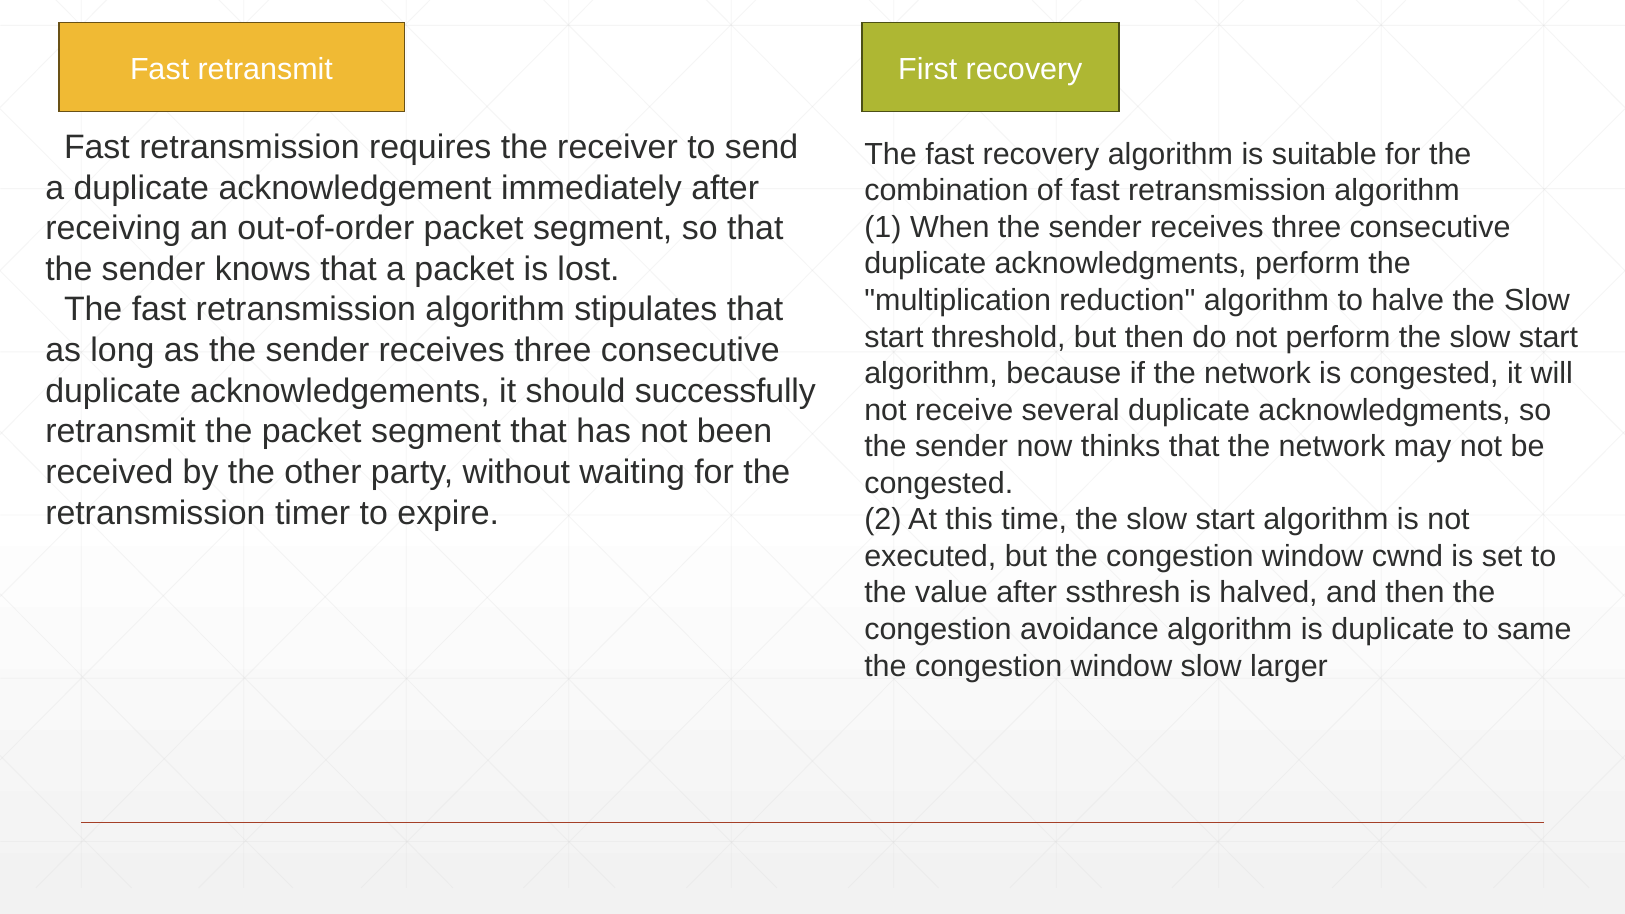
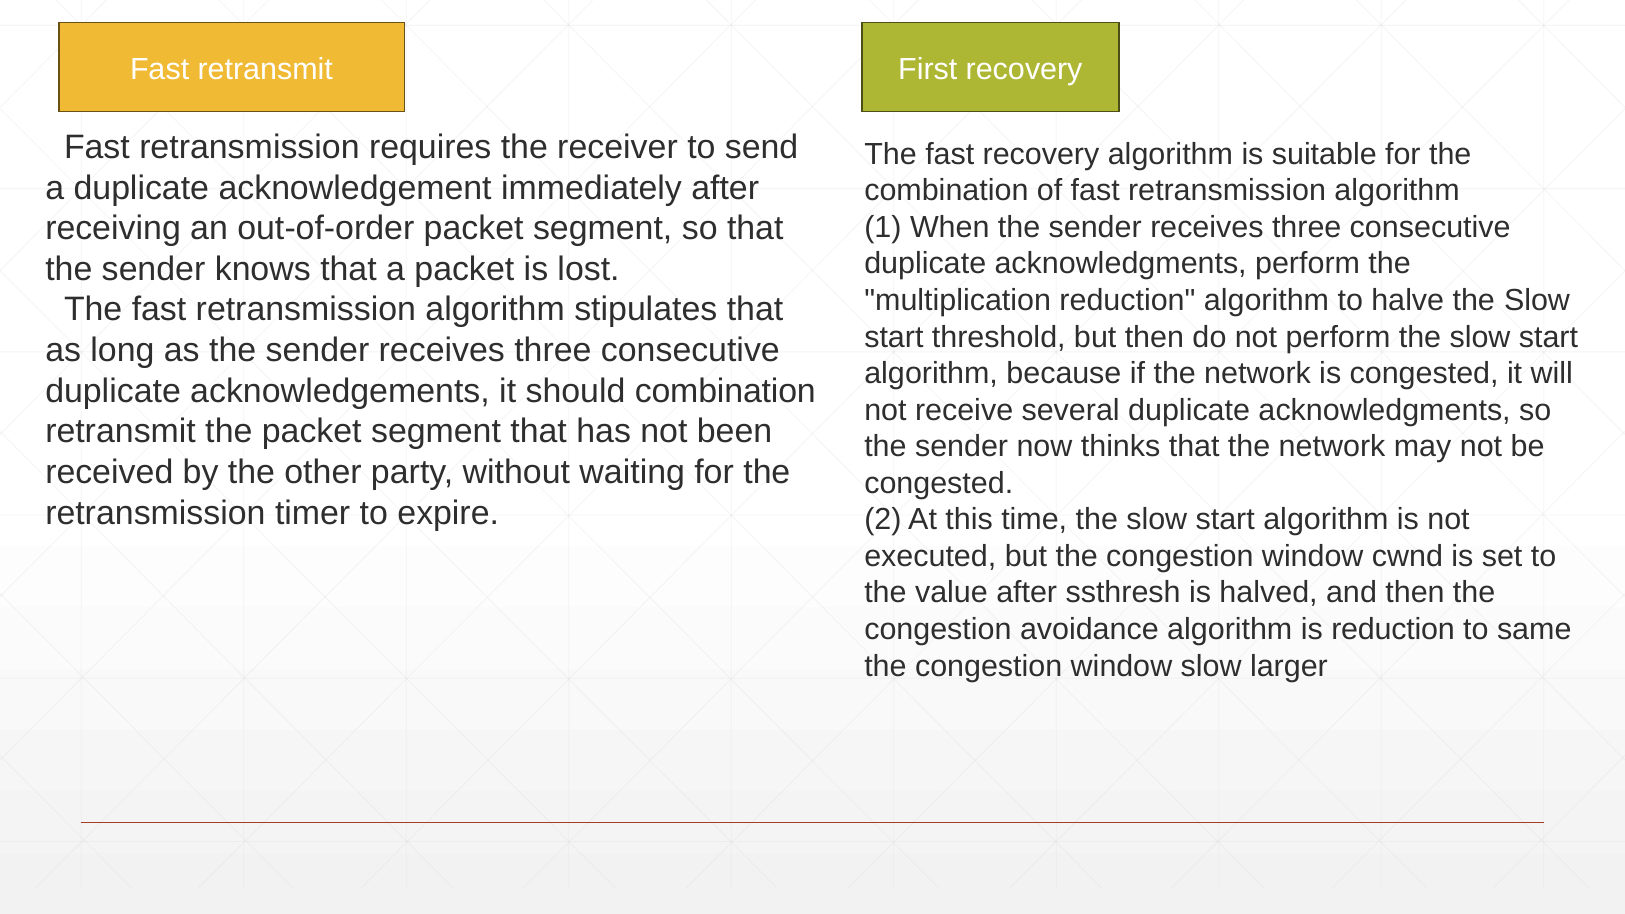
should successfully: successfully -> combination
is duplicate: duplicate -> reduction
